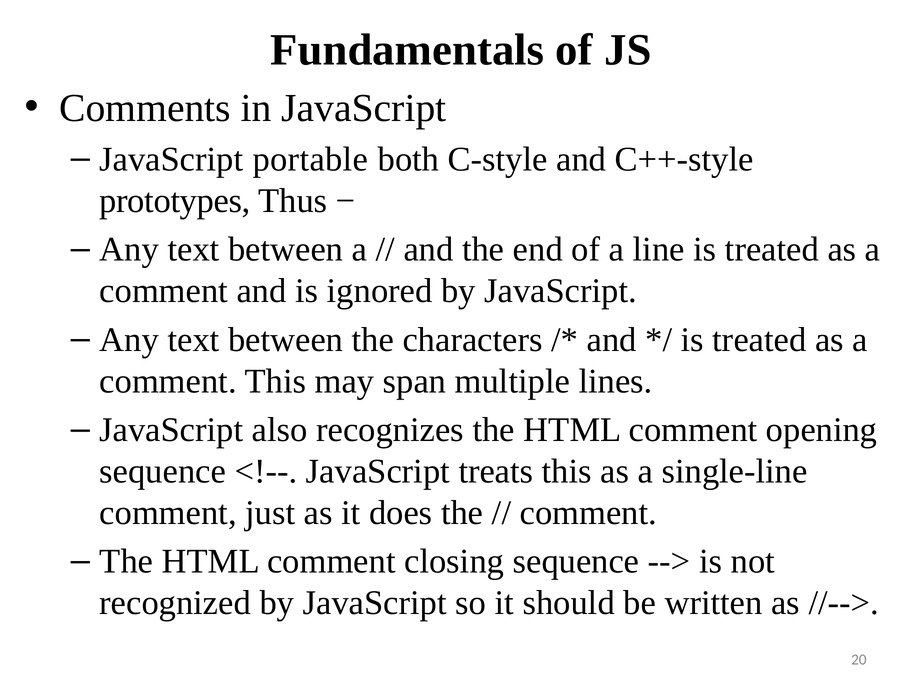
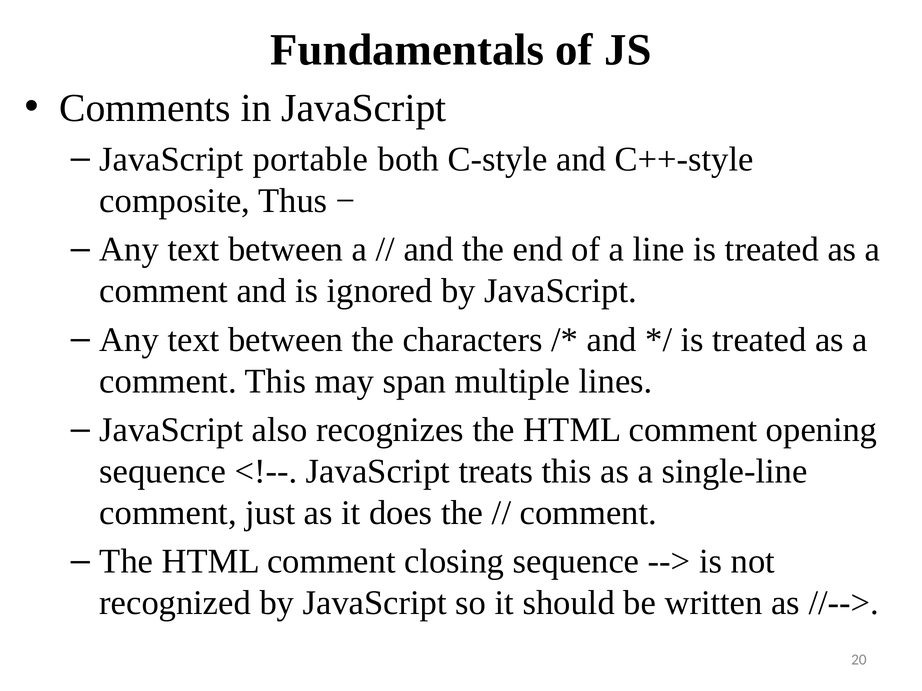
prototypes: prototypes -> composite
